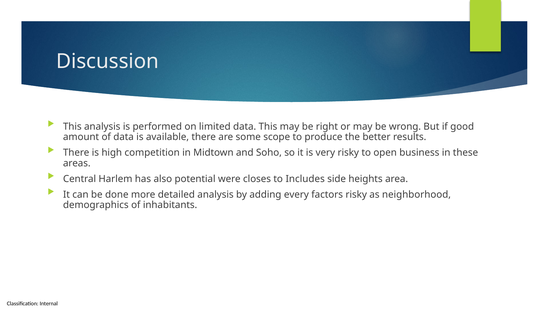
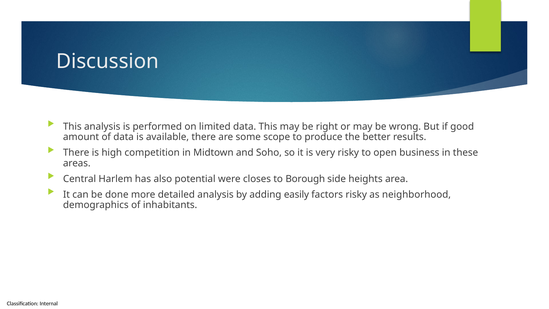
Includes: Includes -> Borough
every: every -> easily
